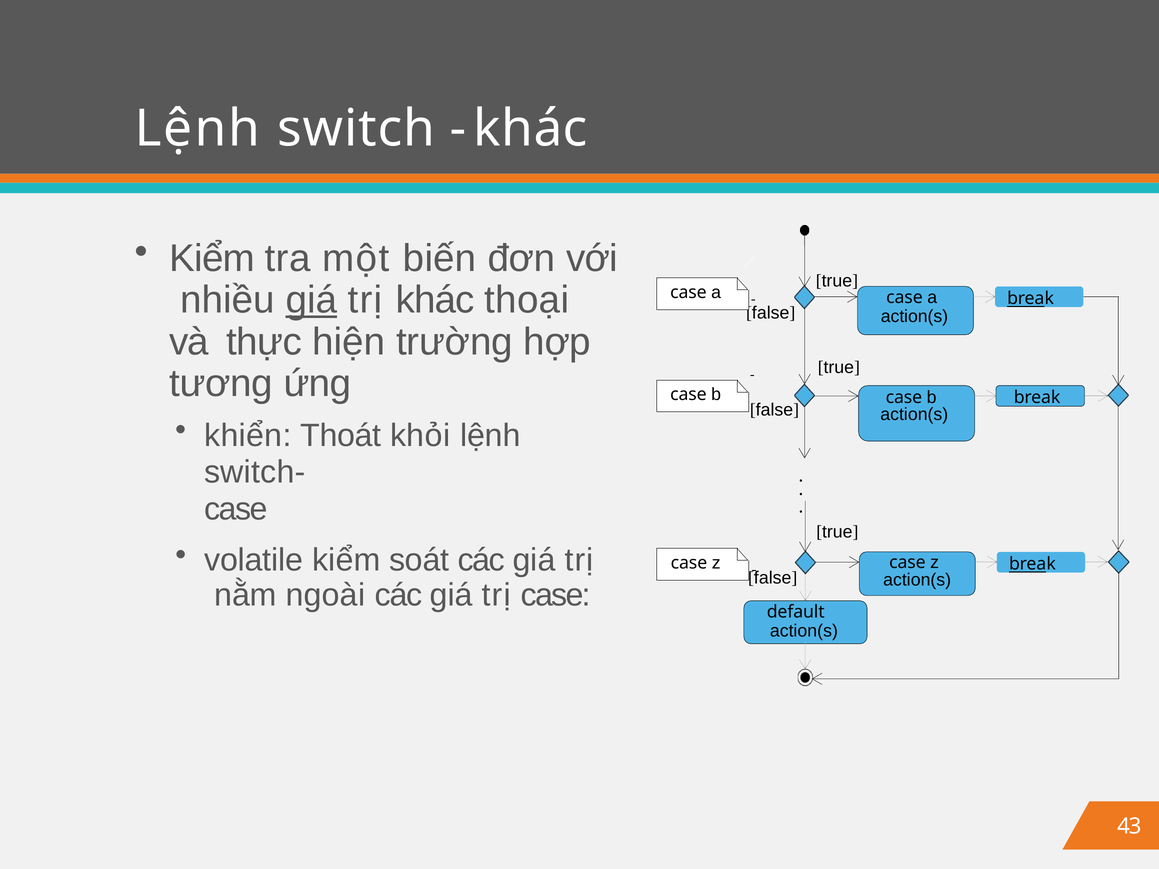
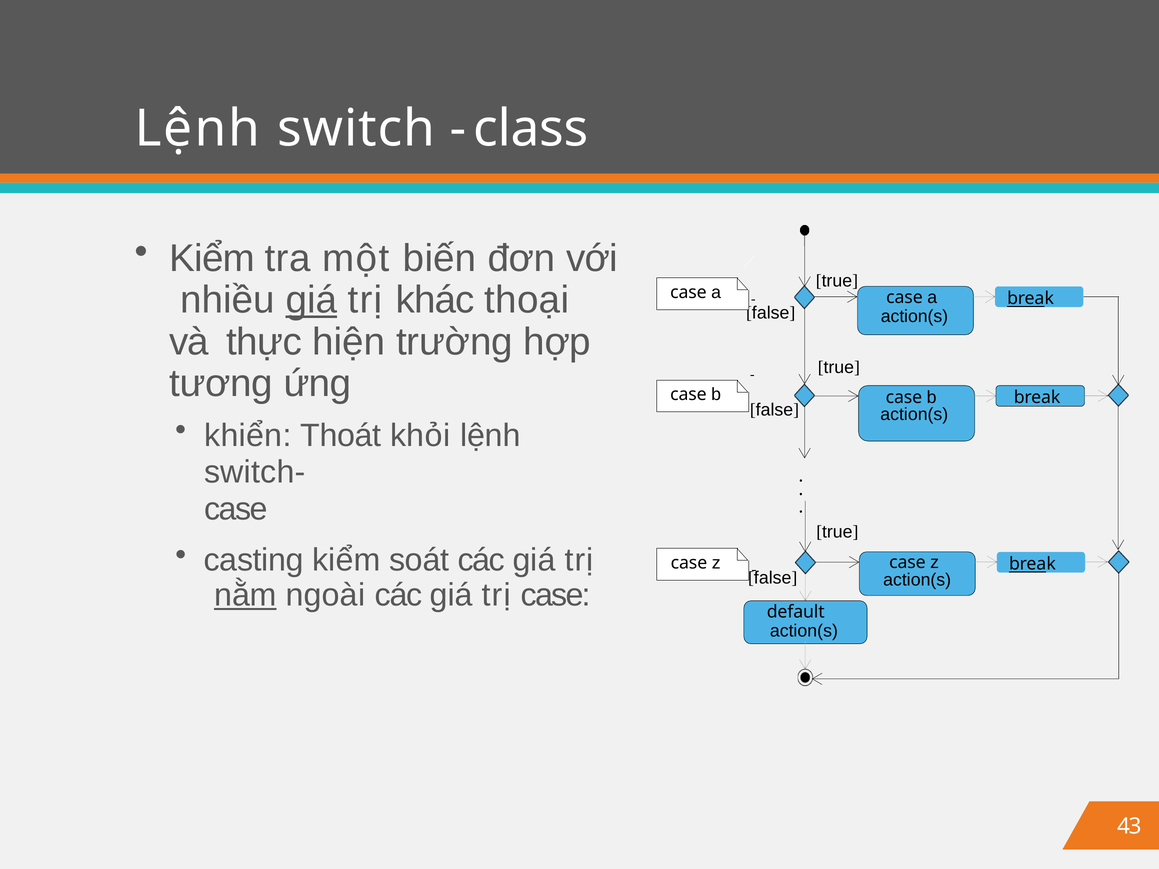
khác at (531, 129): khác -> class
volatile: volatile -> casting
nằm underline: none -> present
